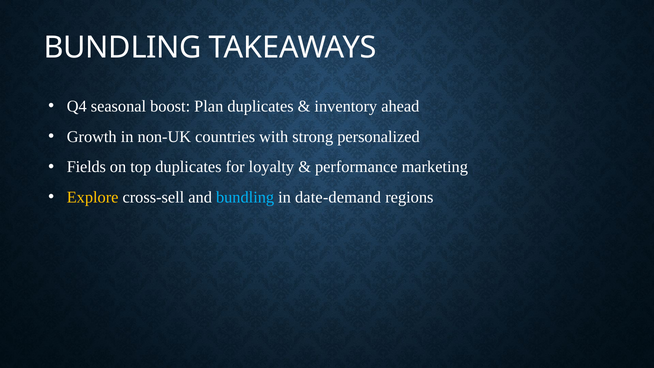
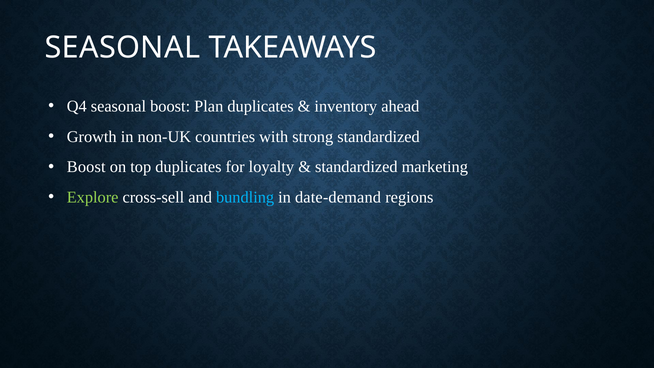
BUNDLING at (123, 48): BUNDLING -> SEASONAL
strong personalized: personalized -> standardized
Fields at (86, 167): Fields -> Boost
performance at (356, 167): performance -> standardized
Explore colour: yellow -> light green
